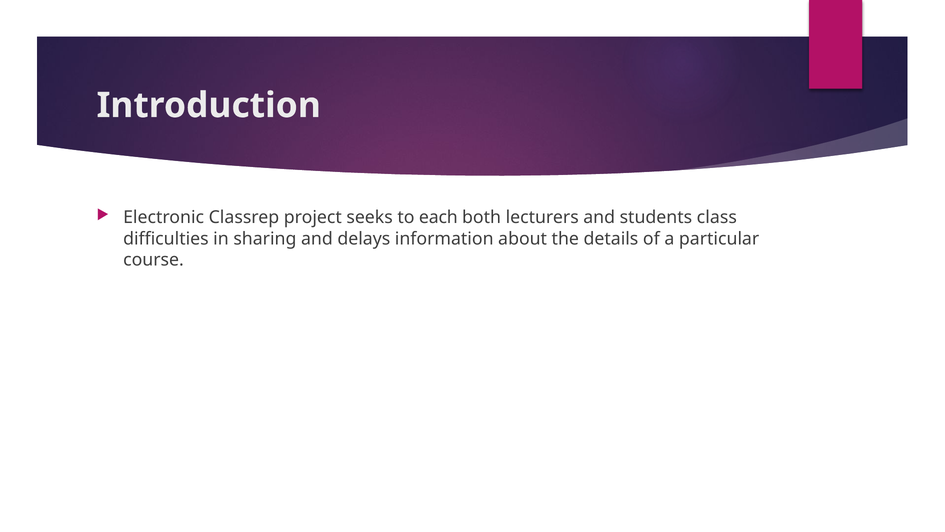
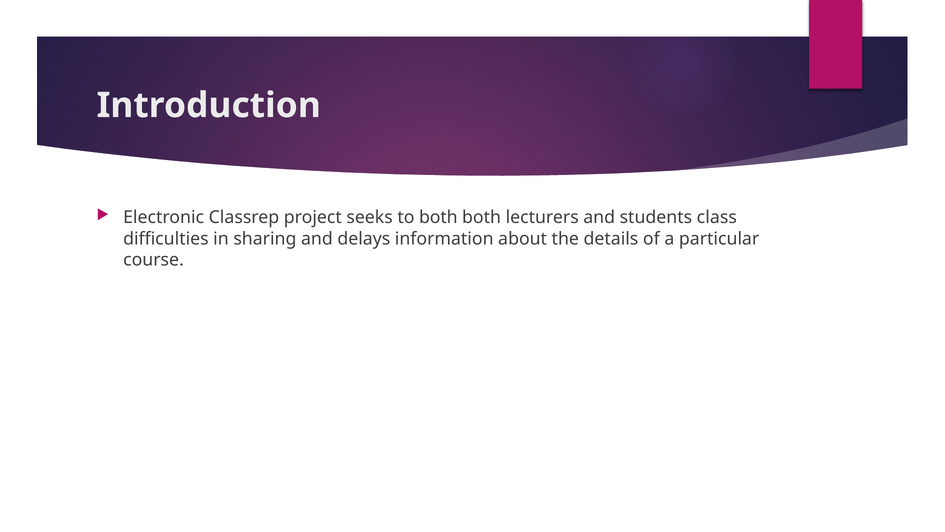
to each: each -> both
